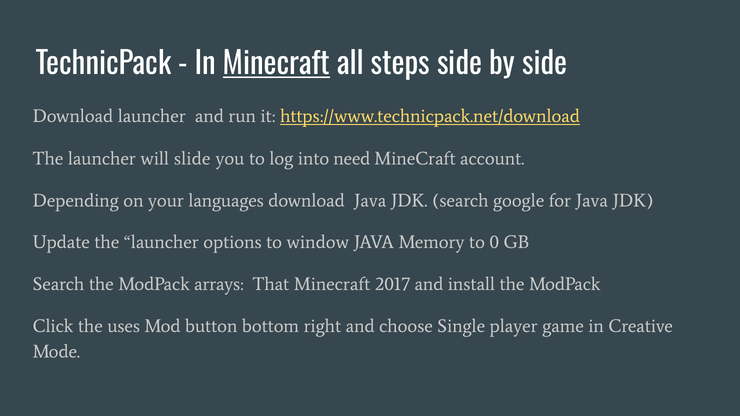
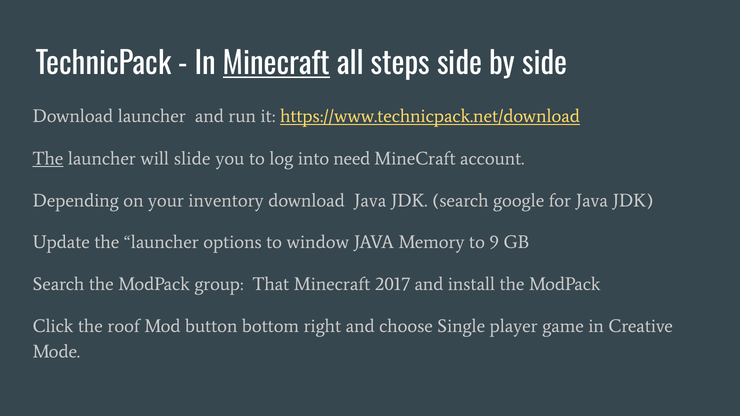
The at (48, 159) underline: none -> present
languages: languages -> inventory
0: 0 -> 9
arrays: arrays -> group
uses: uses -> roof
